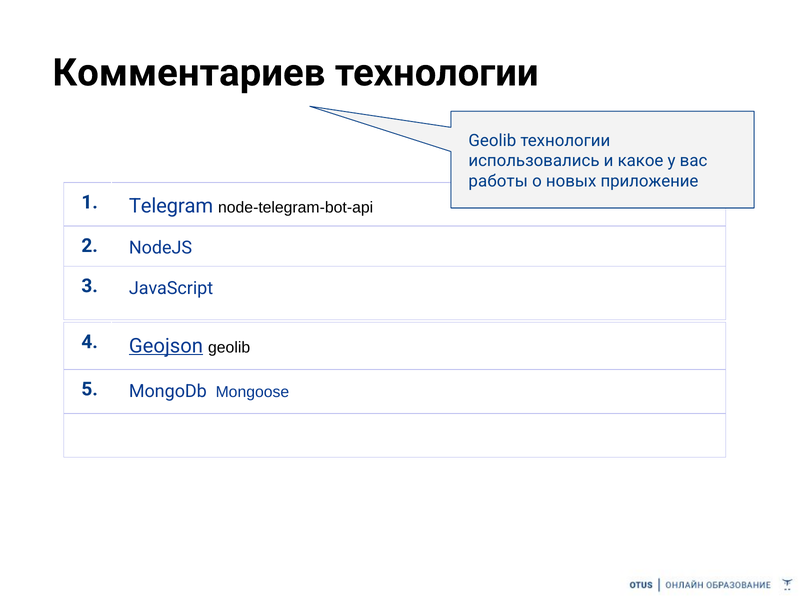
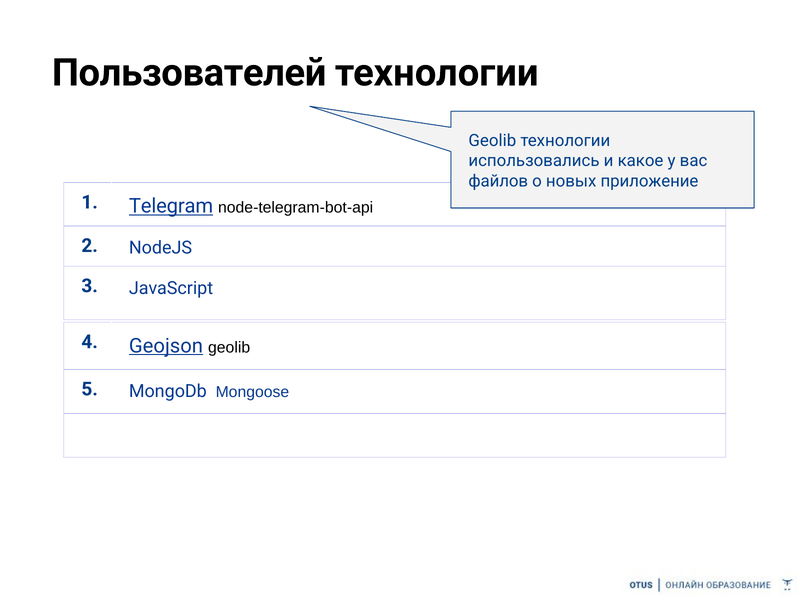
Комментариев: Комментариев -> Пользователей
работы: работы -> файлов
Telegram underline: none -> present
